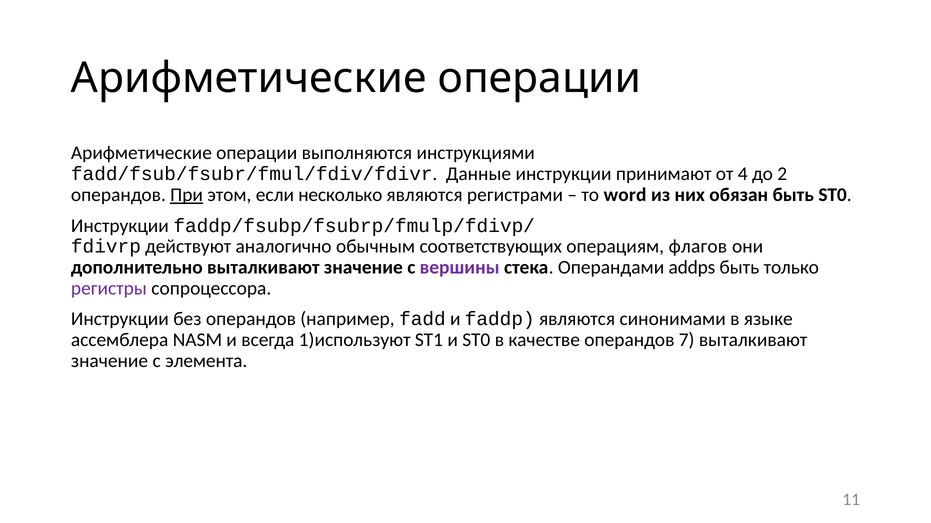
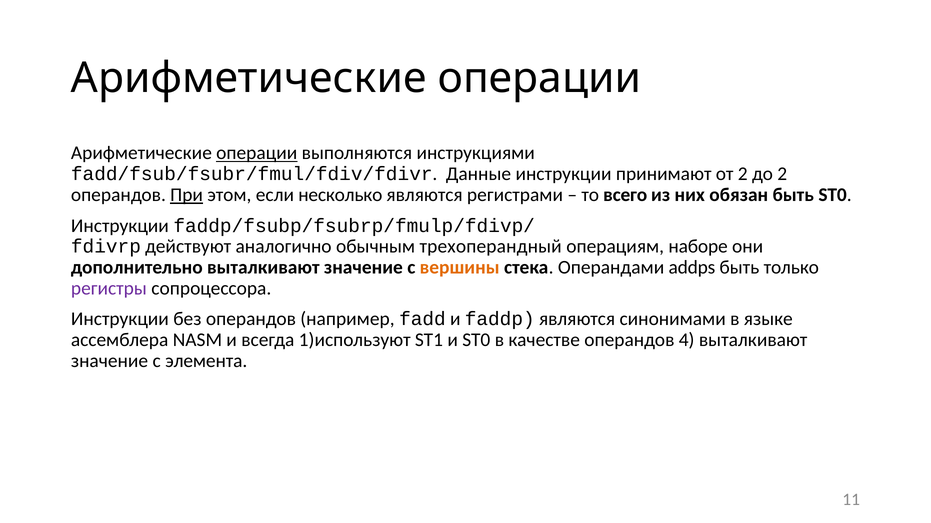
операции at (257, 153) underline: none -> present
от 4: 4 -> 2
word: word -> всего
соответствующих: соответствующих -> трехоперандный
флагов: флагов -> наборе
вершины colour: purple -> orange
7: 7 -> 4
